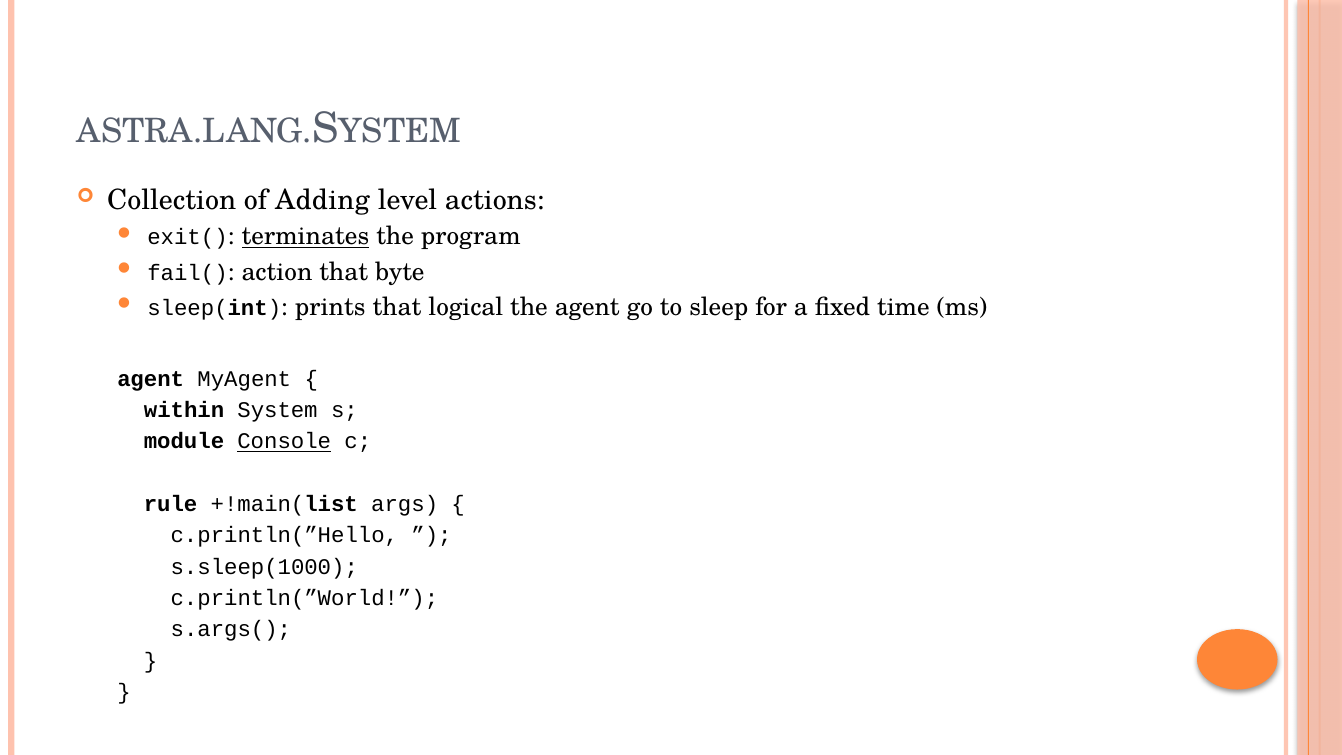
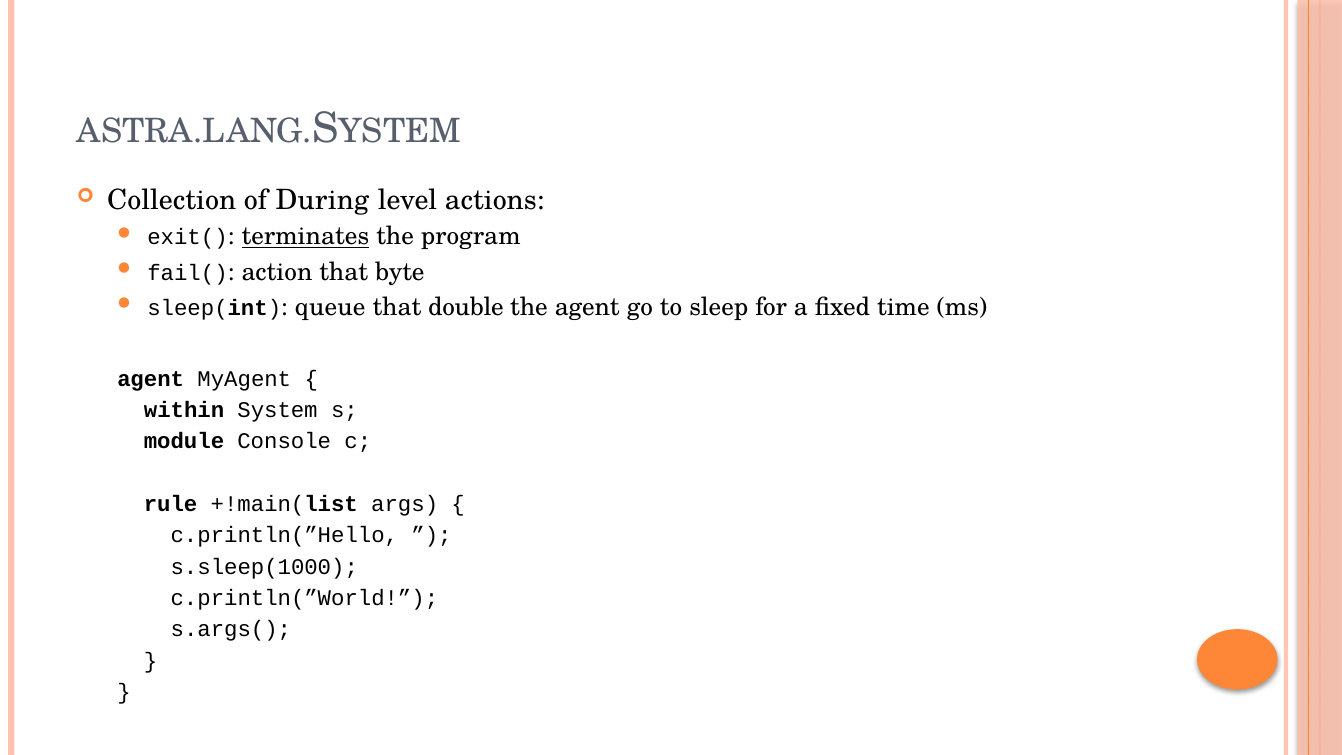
Adding: Adding -> During
prints: prints -> queue
logical: logical -> double
Console underline: present -> none
